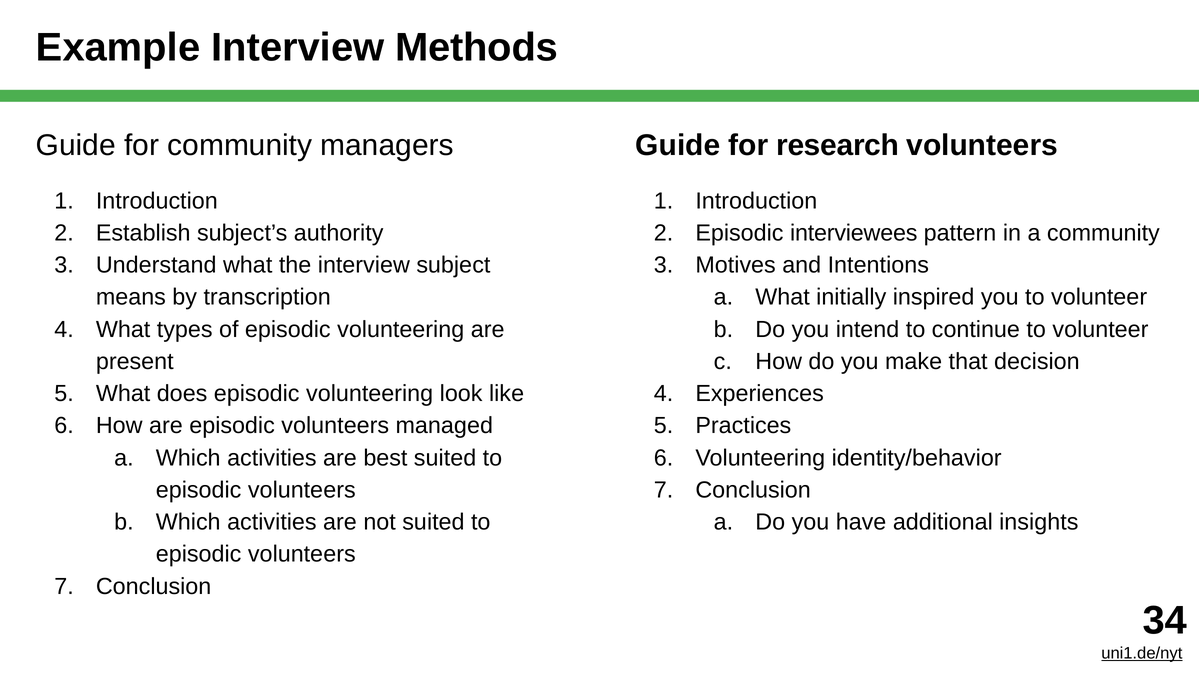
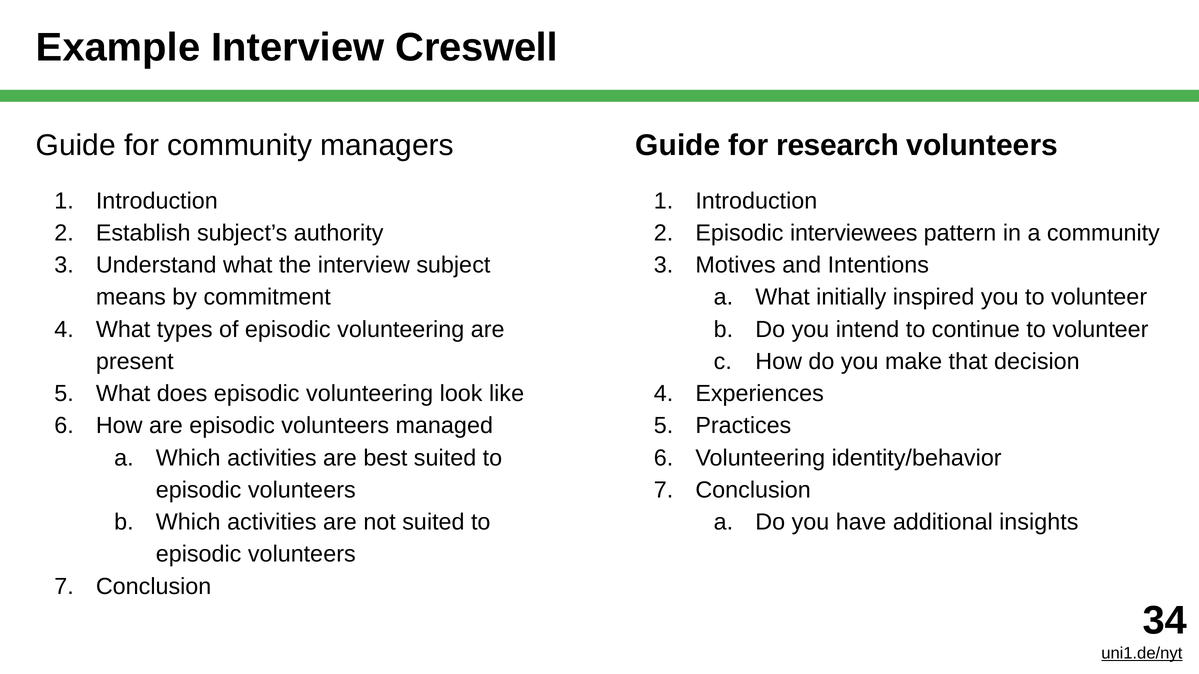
Methods: Methods -> Creswell
transcription: transcription -> commitment
